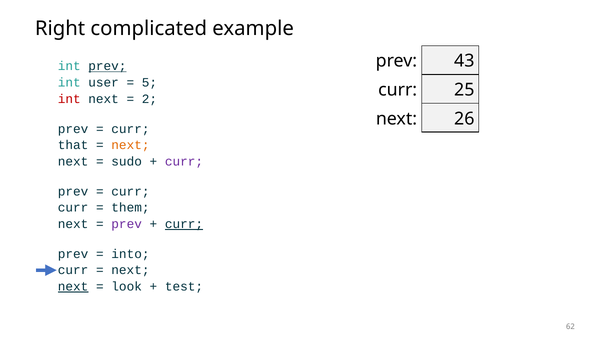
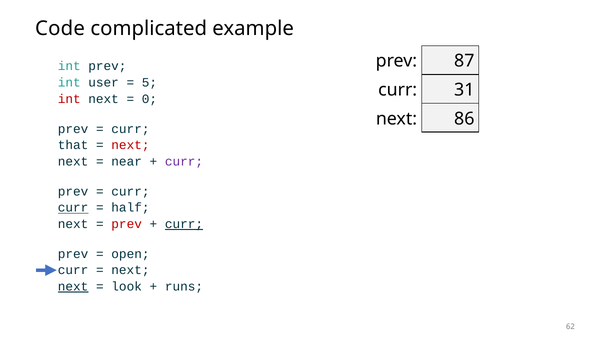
Right: Right -> Code
43: 43 -> 87
prev at (107, 66) underline: present -> none
25: 25 -> 31
2: 2 -> 0
26: 26 -> 86
next at (130, 145) colour: orange -> red
sudo: sudo -> near
curr at (73, 208) underline: none -> present
them: them -> half
prev at (127, 224) colour: purple -> red
into: into -> open
test: test -> runs
